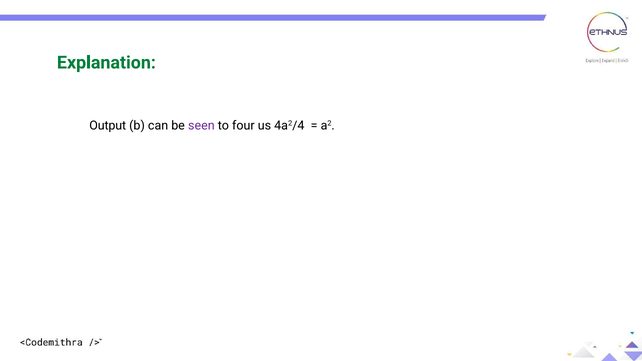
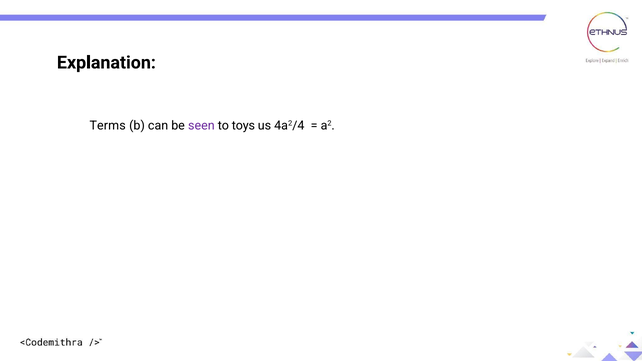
Explanation colour: green -> black
Output: Output -> Terms
four: four -> toys
